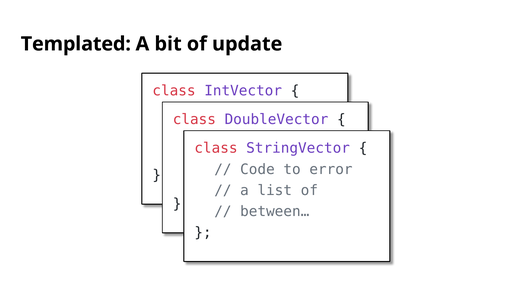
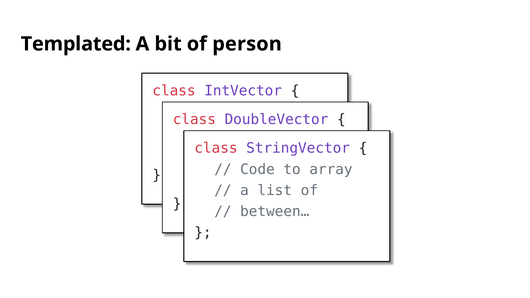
update: update -> person
error: error -> array
